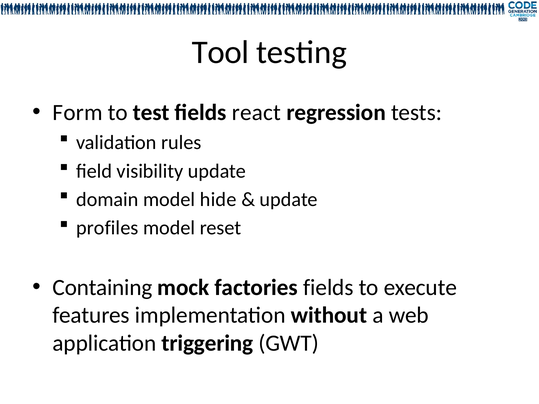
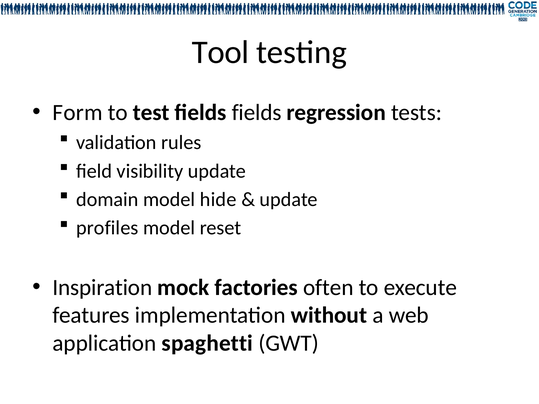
fields react: react -> fields
Containing: Containing -> Inspiration
factories fields: fields -> often
triggering: triggering -> spaghetti
